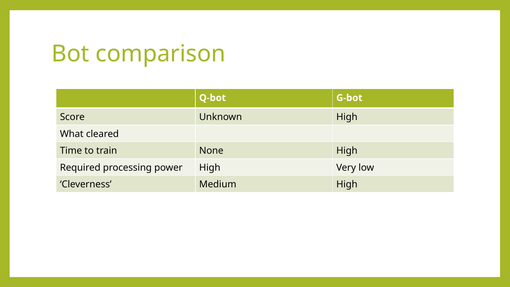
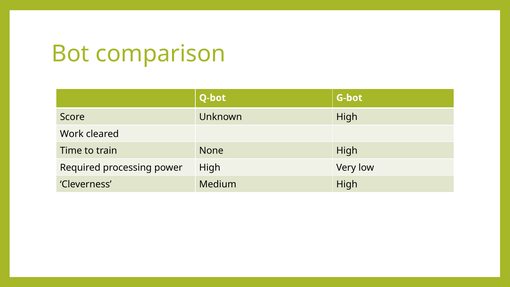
What: What -> Work
